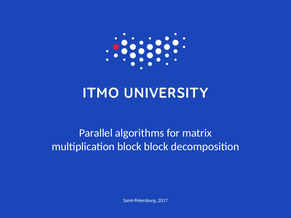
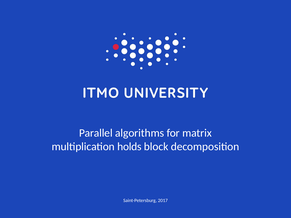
multiplication block: block -> holds
